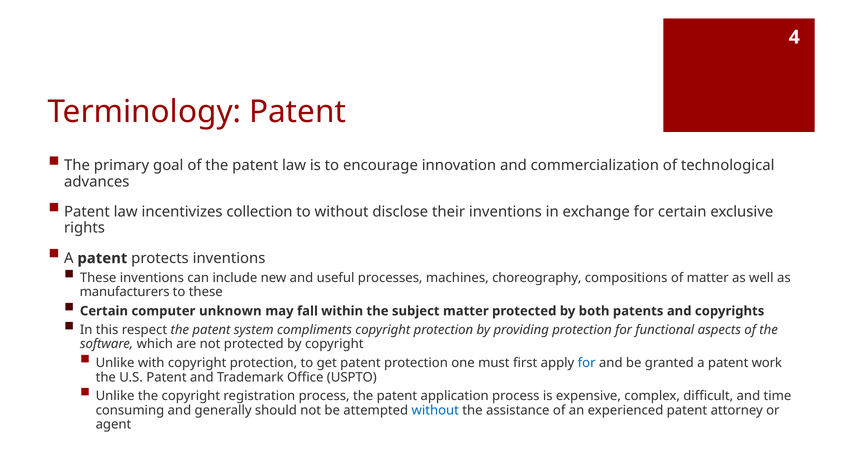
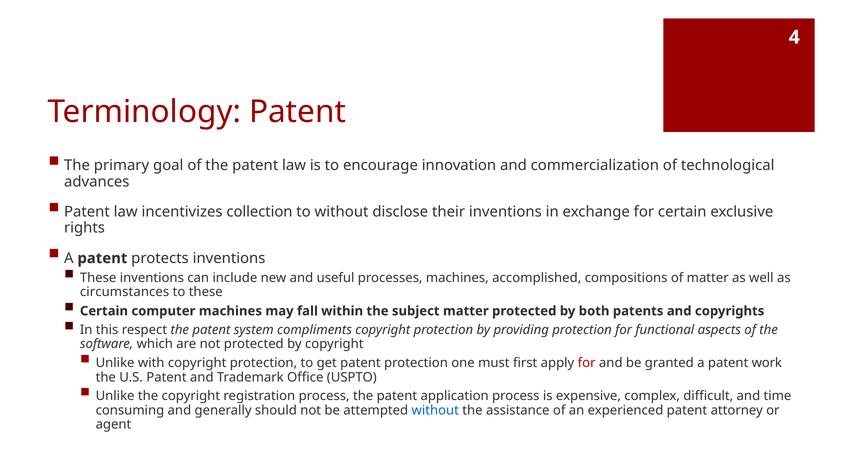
choreography: choreography -> accomplished
manufacturers: manufacturers -> circumstances
computer unknown: unknown -> machines
for at (587, 363) colour: blue -> red
